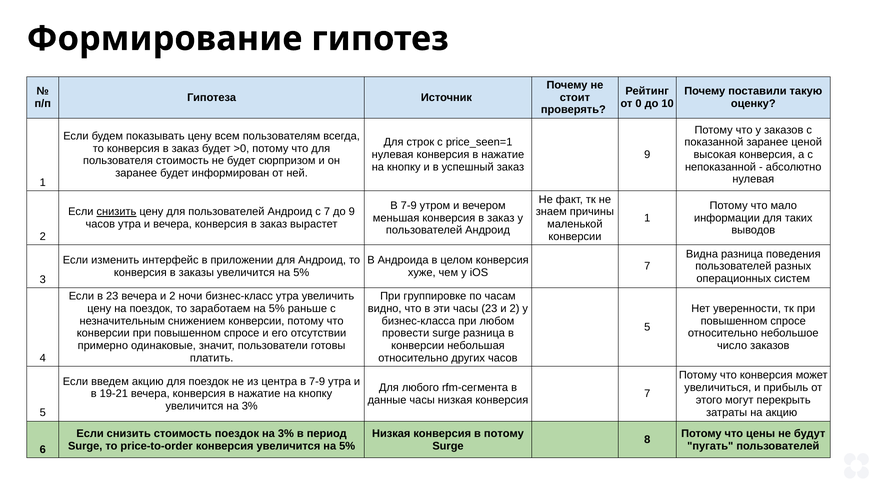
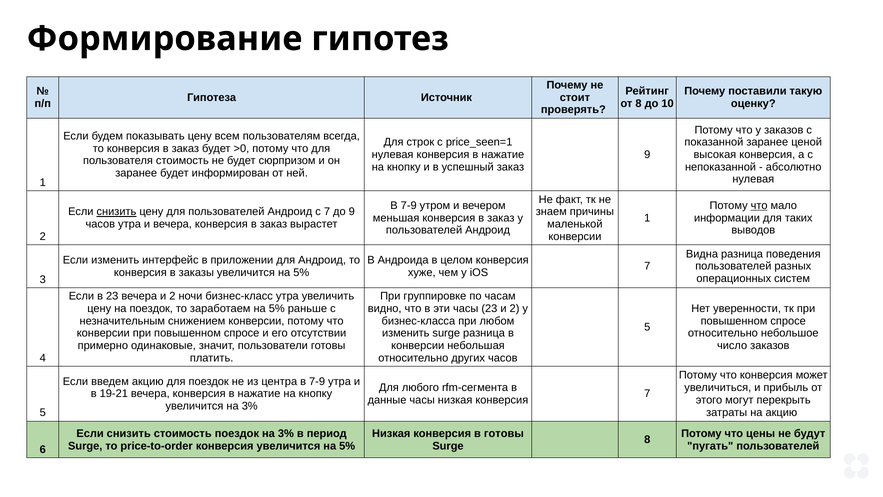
от 0: 0 -> 8
что at (759, 205) underline: none -> present
провести at (406, 333): провести -> изменить
в потому: потому -> готовы
